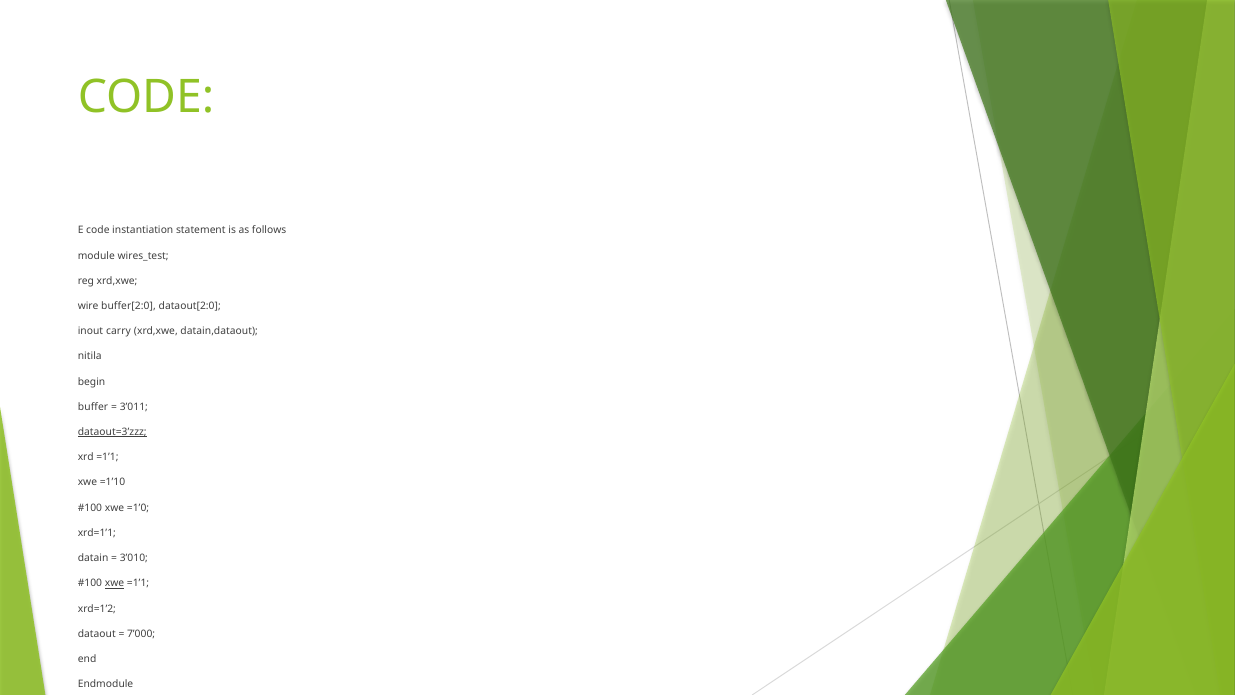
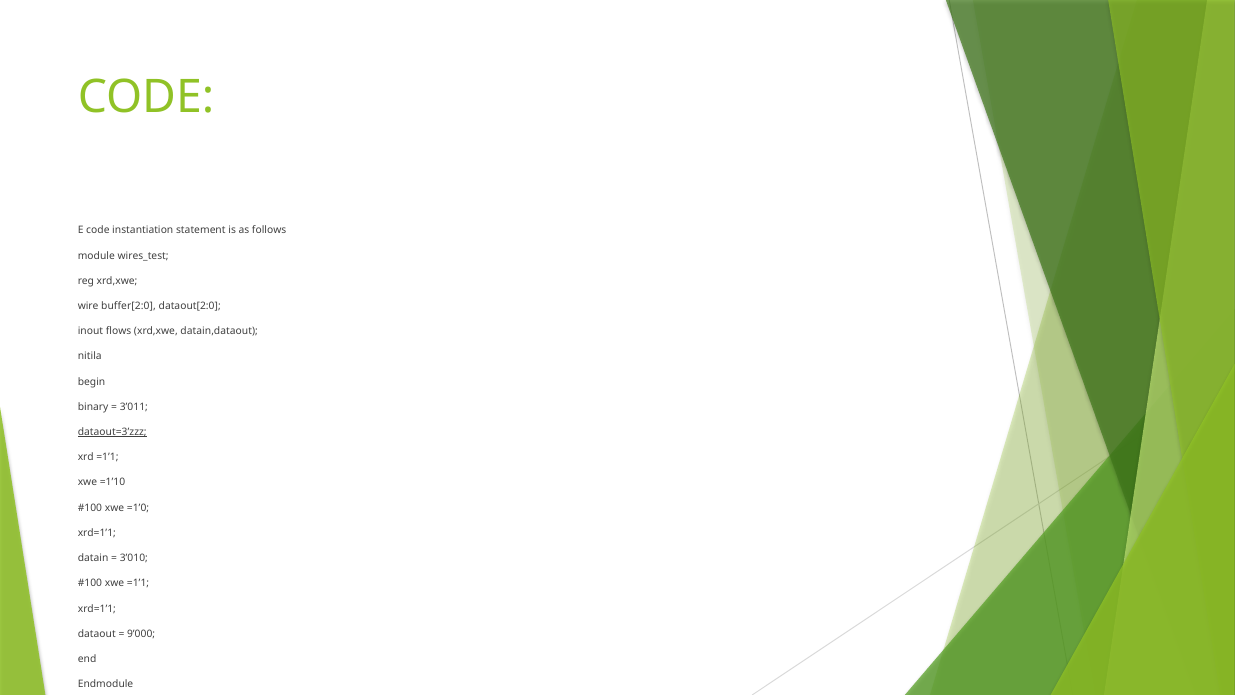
carry: carry -> flows
buffer: buffer -> binary
xwe at (115, 583) underline: present -> none
xrd=1’2 at (97, 608): xrd=1’2 -> xrd=1’1
7’000: 7’000 -> 9’000
